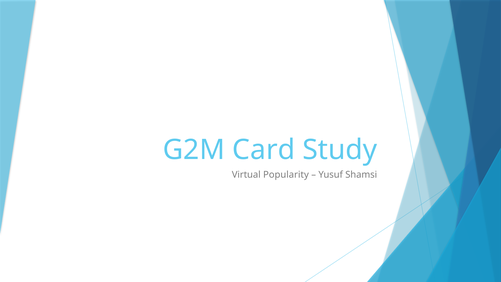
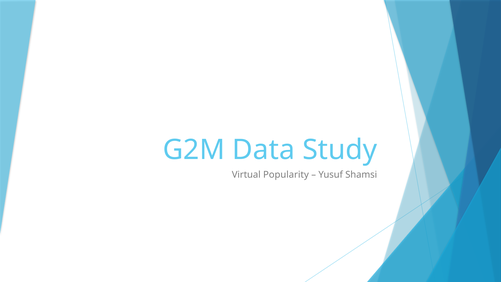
Card: Card -> Data
